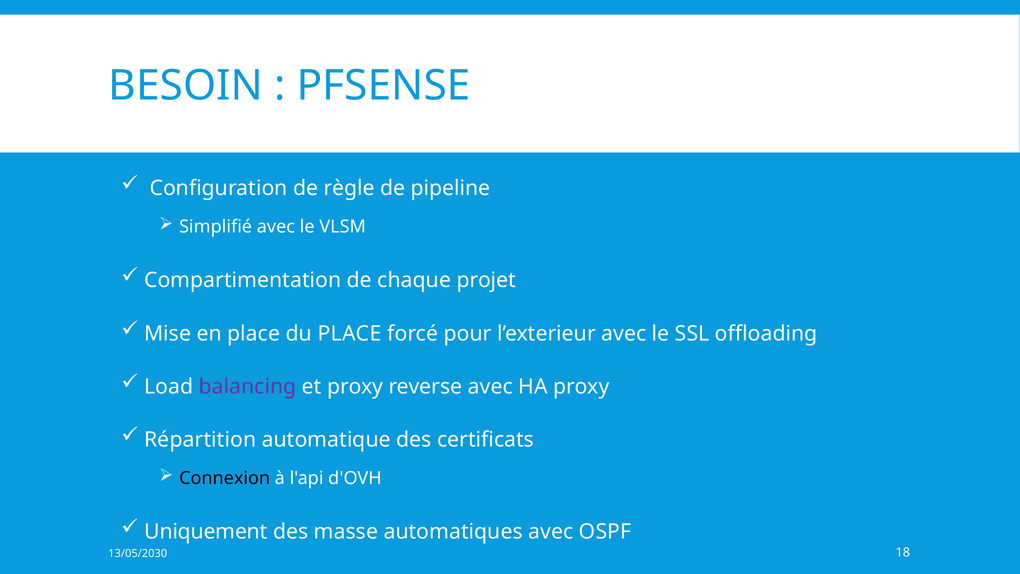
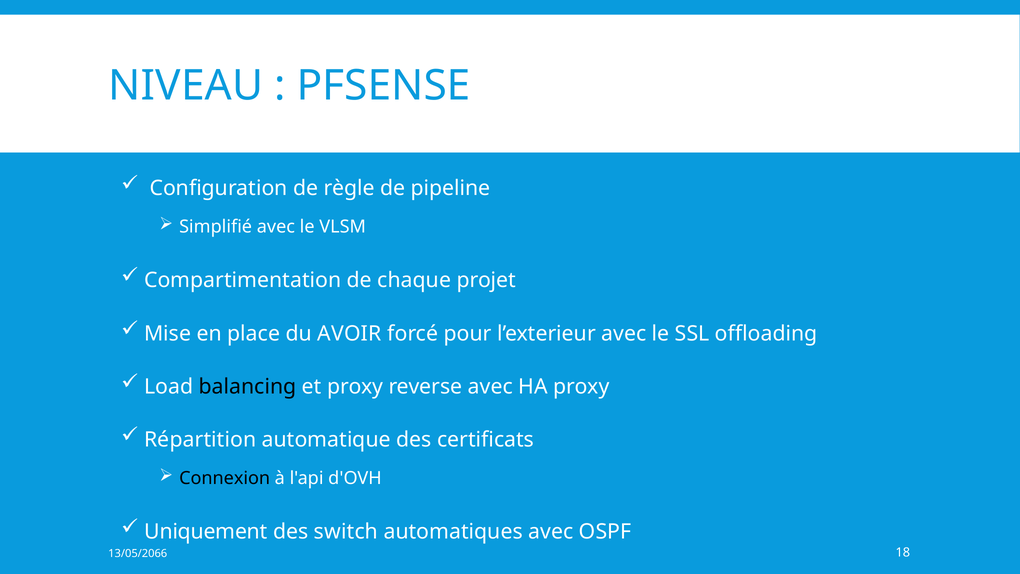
BESOIN: BESOIN -> NIVEAU
du PLACE: PLACE -> AVOIR
balancing colour: purple -> black
masse: masse -> switch
13/05/2030: 13/05/2030 -> 13/05/2066
